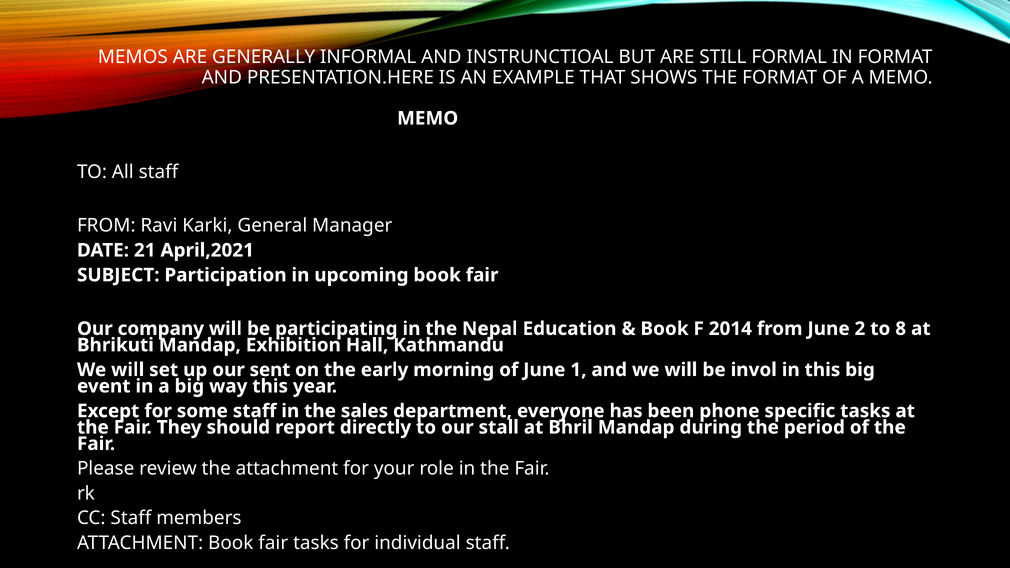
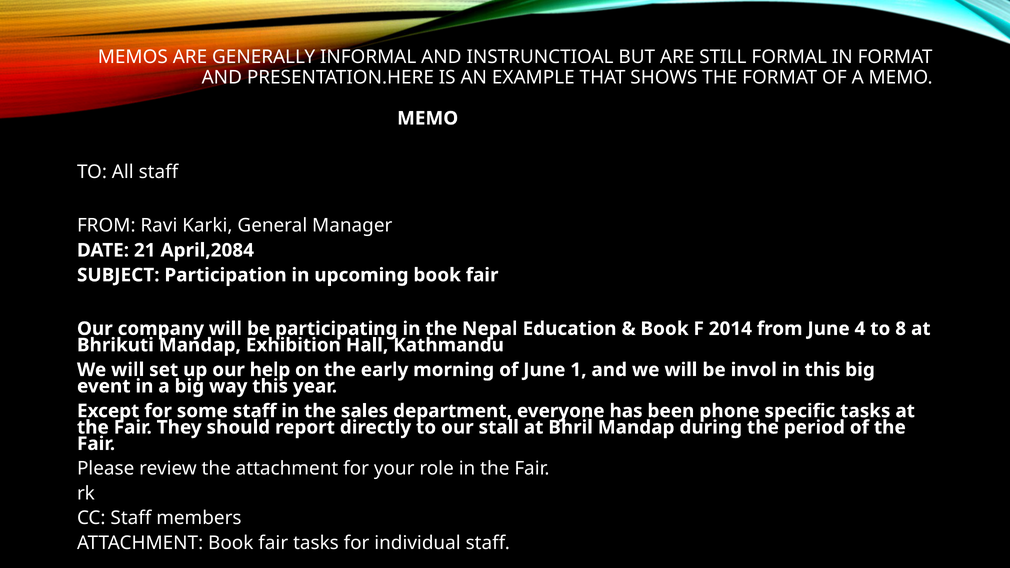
April,2021: April,2021 -> April,2084
2: 2 -> 4
sent: sent -> help
